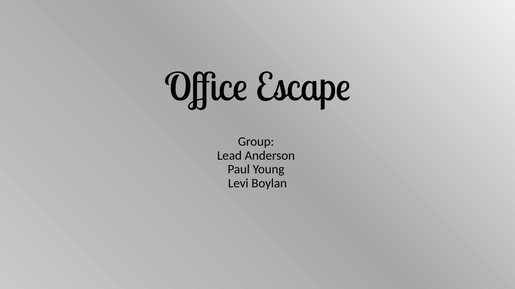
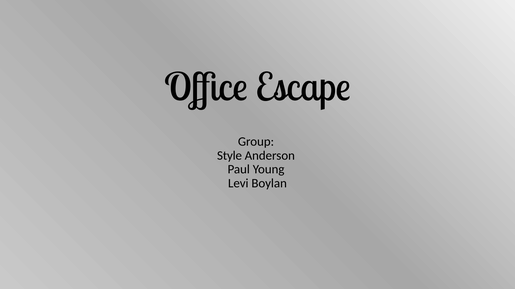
Lead: Lead -> Style
